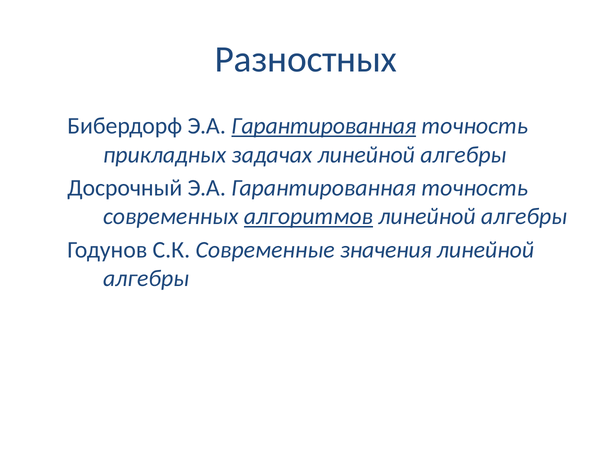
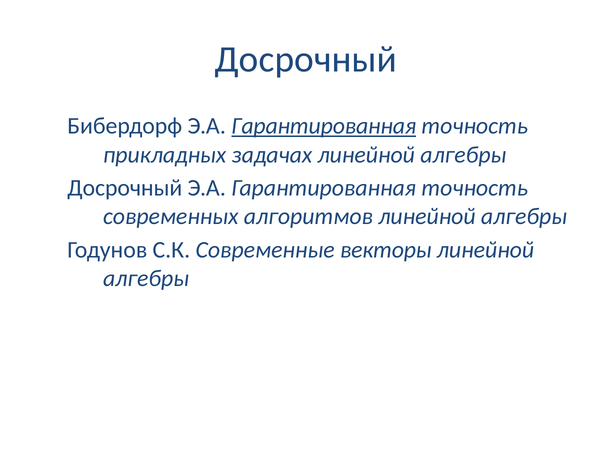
Разностных at (306, 59): Разностных -> Досрочный
алгоритмов underline: present -> none
значения: значения -> векторы
